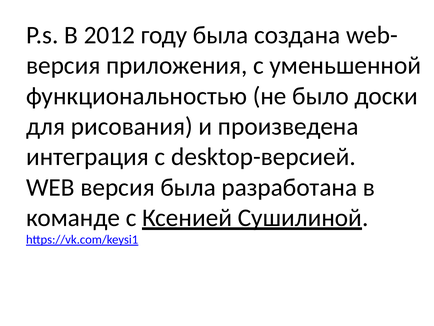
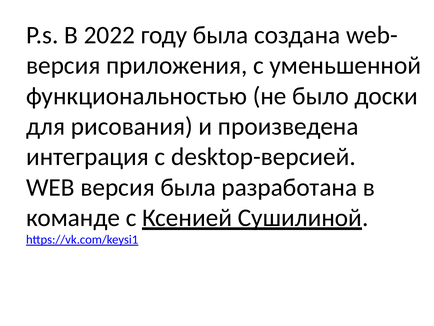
2012: 2012 -> 2022
